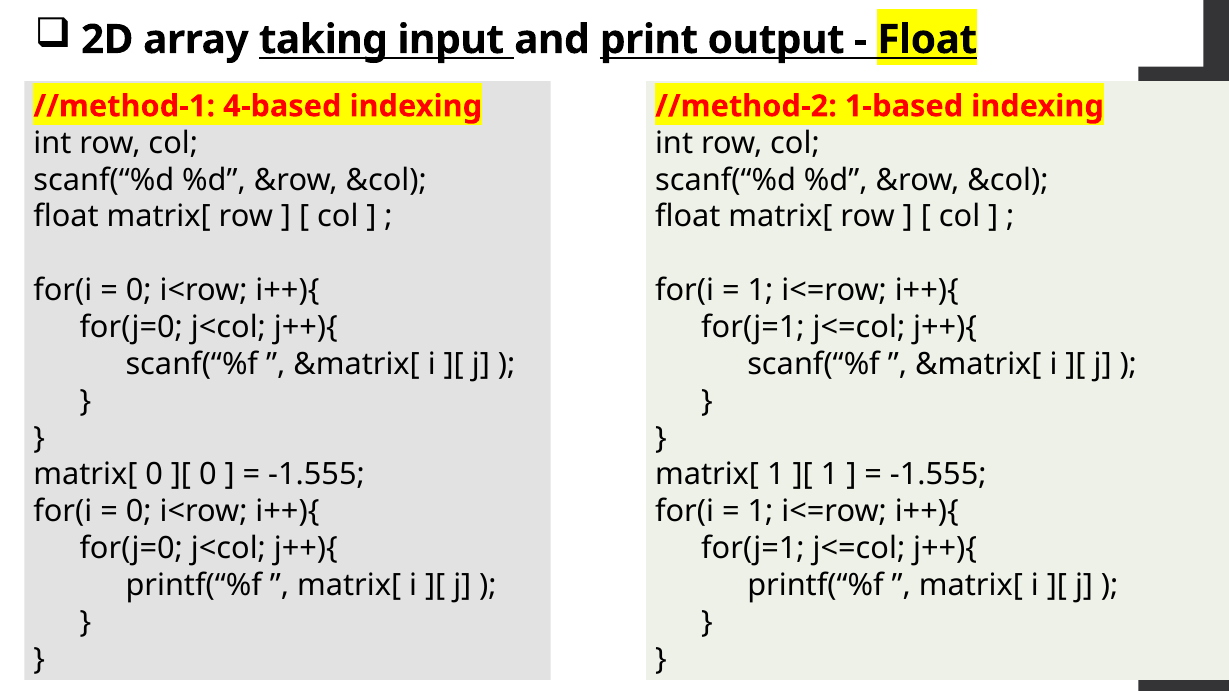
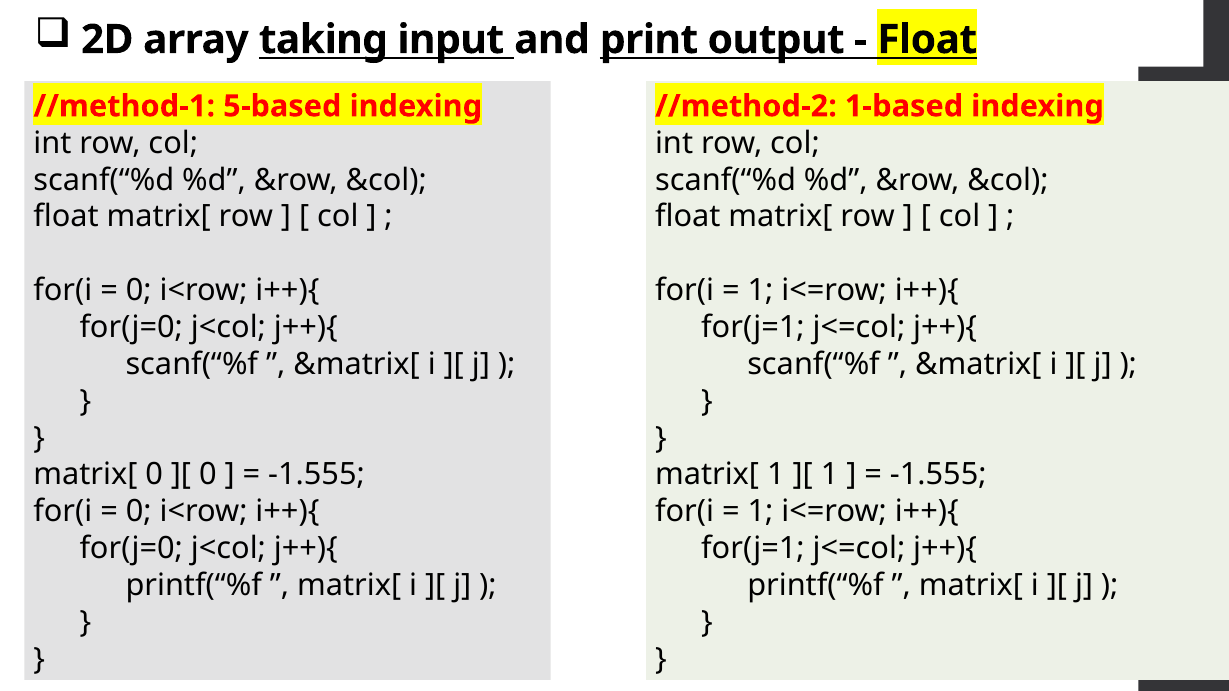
4-based: 4-based -> 5-based
